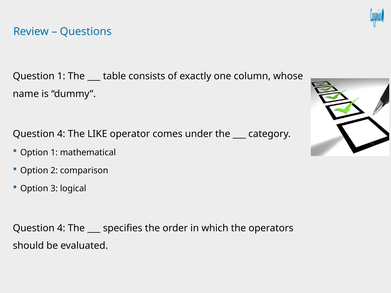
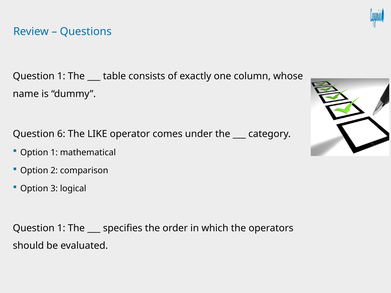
4 at (61, 134): 4 -> 6
4 at (61, 228): 4 -> 1
